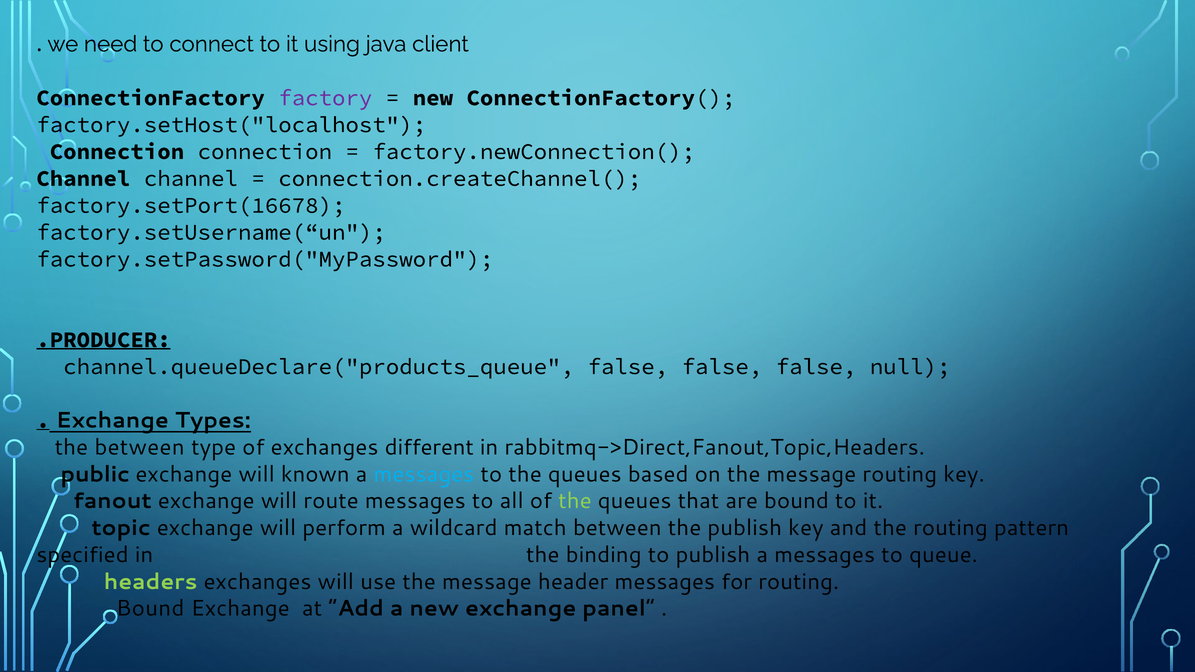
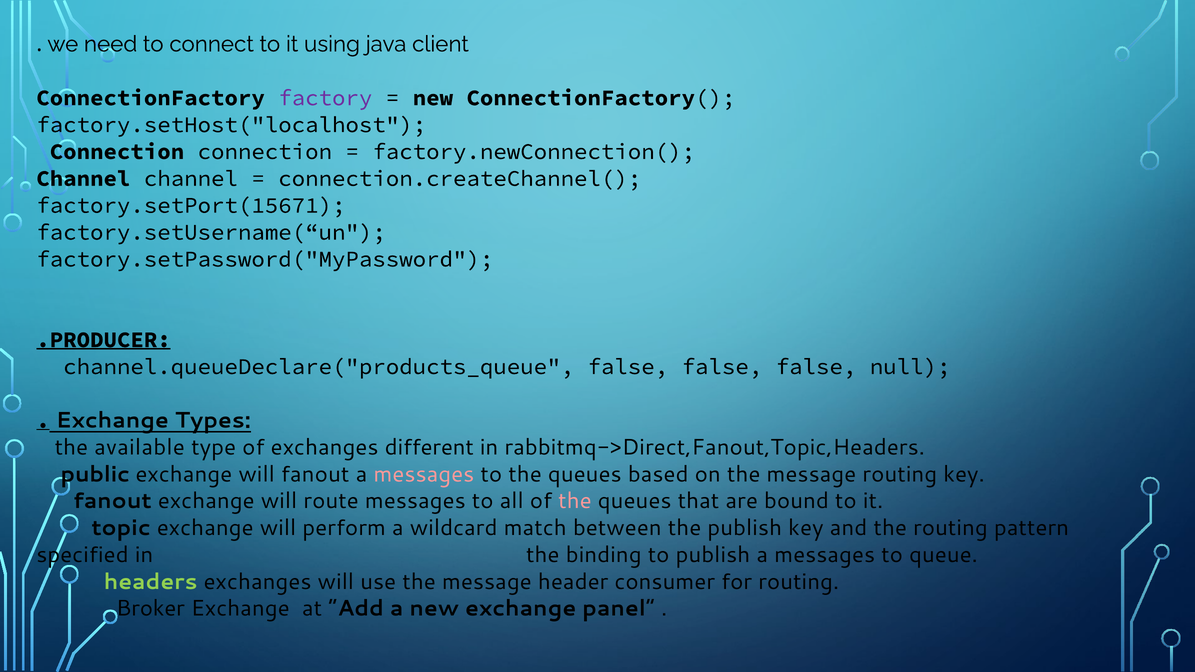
factory.setPort(16678: factory.setPort(16678 -> factory.setPort(15671
the between: between -> available
will known: known -> fanout
messages at (424, 474) colour: light blue -> pink
the at (575, 501) colour: light green -> pink
header messages: messages -> consumer
Bound at (150, 609): Bound -> Broker
